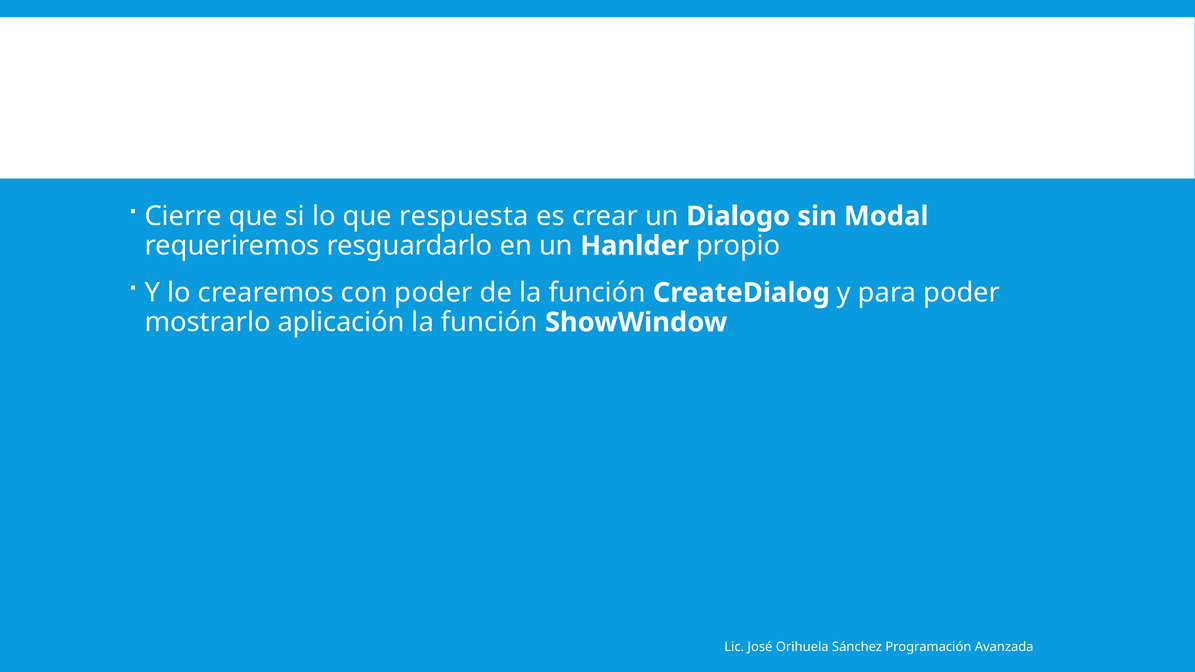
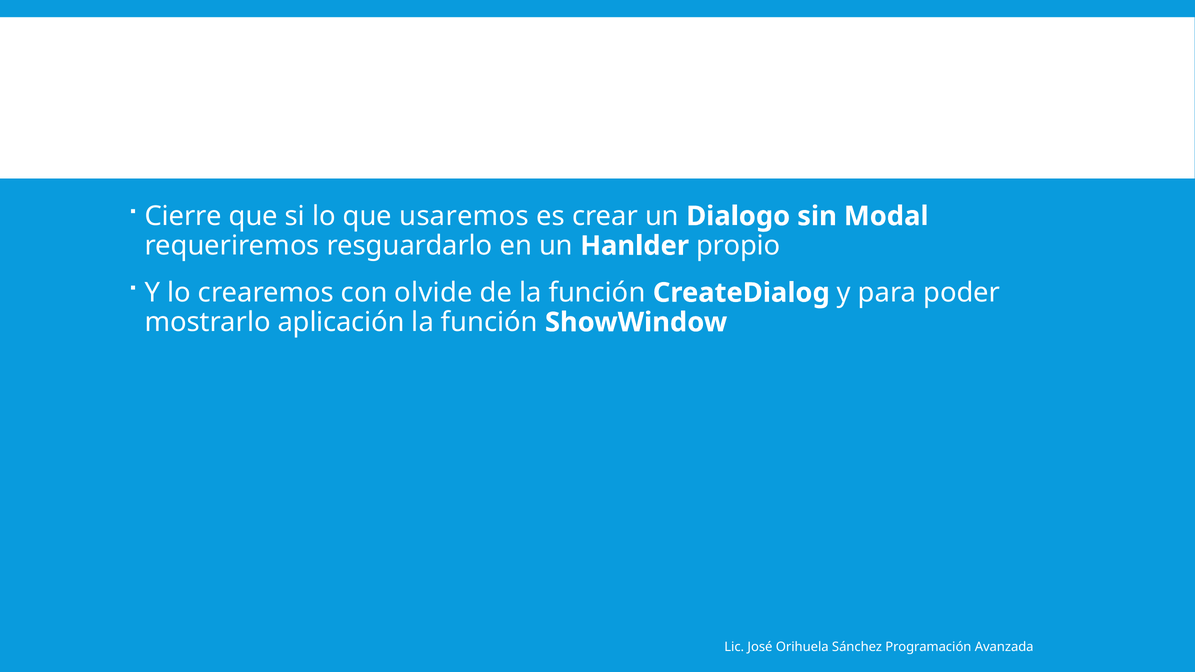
respuesta: respuesta -> usaremos
con poder: poder -> olvide
